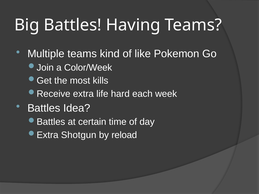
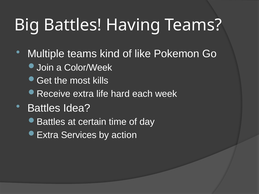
Shotgun: Shotgun -> Services
reload: reload -> action
